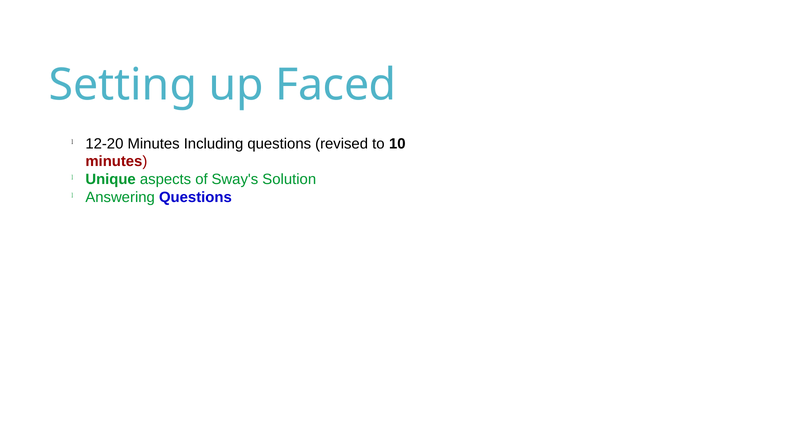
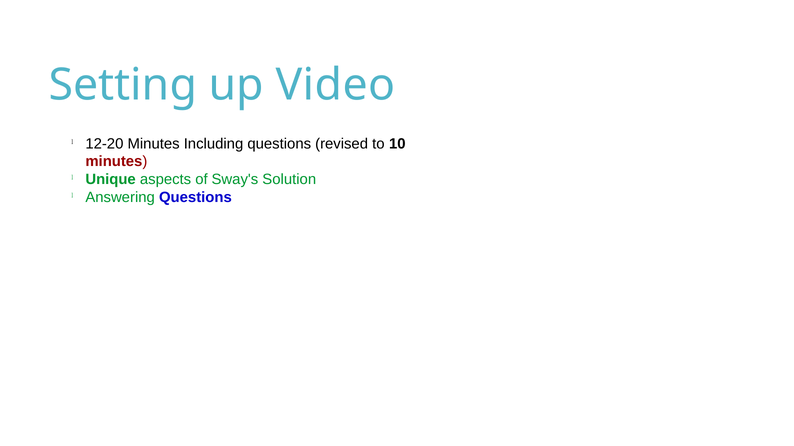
Faced: Faced -> Video
